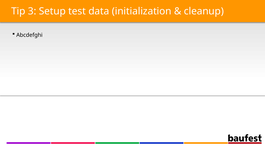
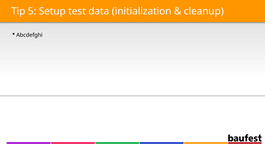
3: 3 -> 5
